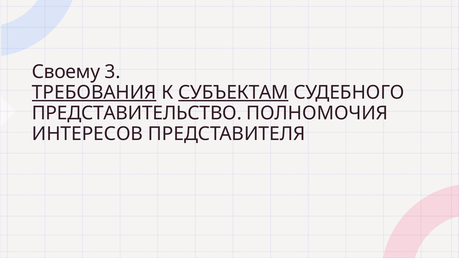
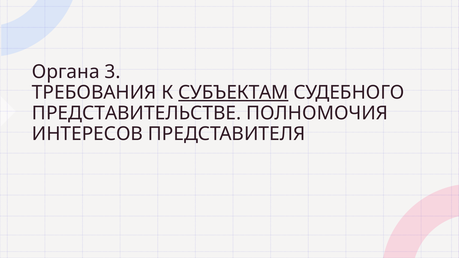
Своему: Своему -> Органа
ТРЕБОВАНИЯ underline: present -> none
ПРЕДСТАВИТЕЛЬСТВО: ПРЕДСТАВИТЕЛЬСТВО -> ПРЕДСТАВИТЕЛЬСТВЕ
